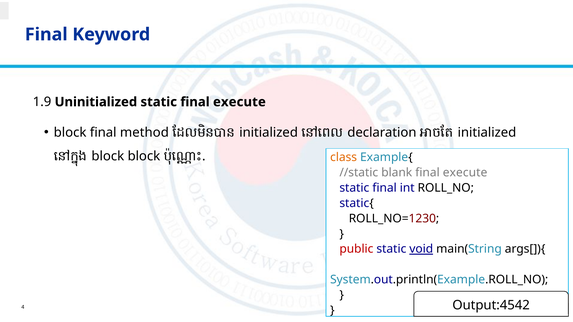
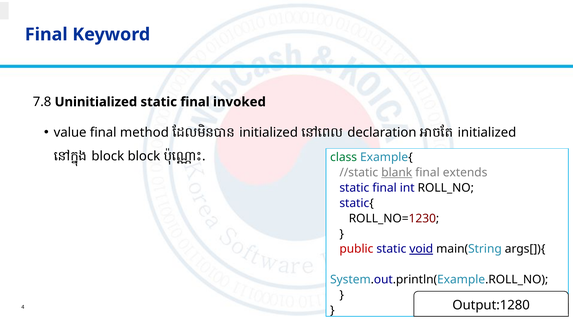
1.9: 1.9 -> 7.8
static final execute: execute -> invoked
block at (70, 133): block -> value
class colour: orange -> green
blank underline: none -> present
execute at (465, 173): execute -> extends
Output:4542: Output:4542 -> Output:1280
